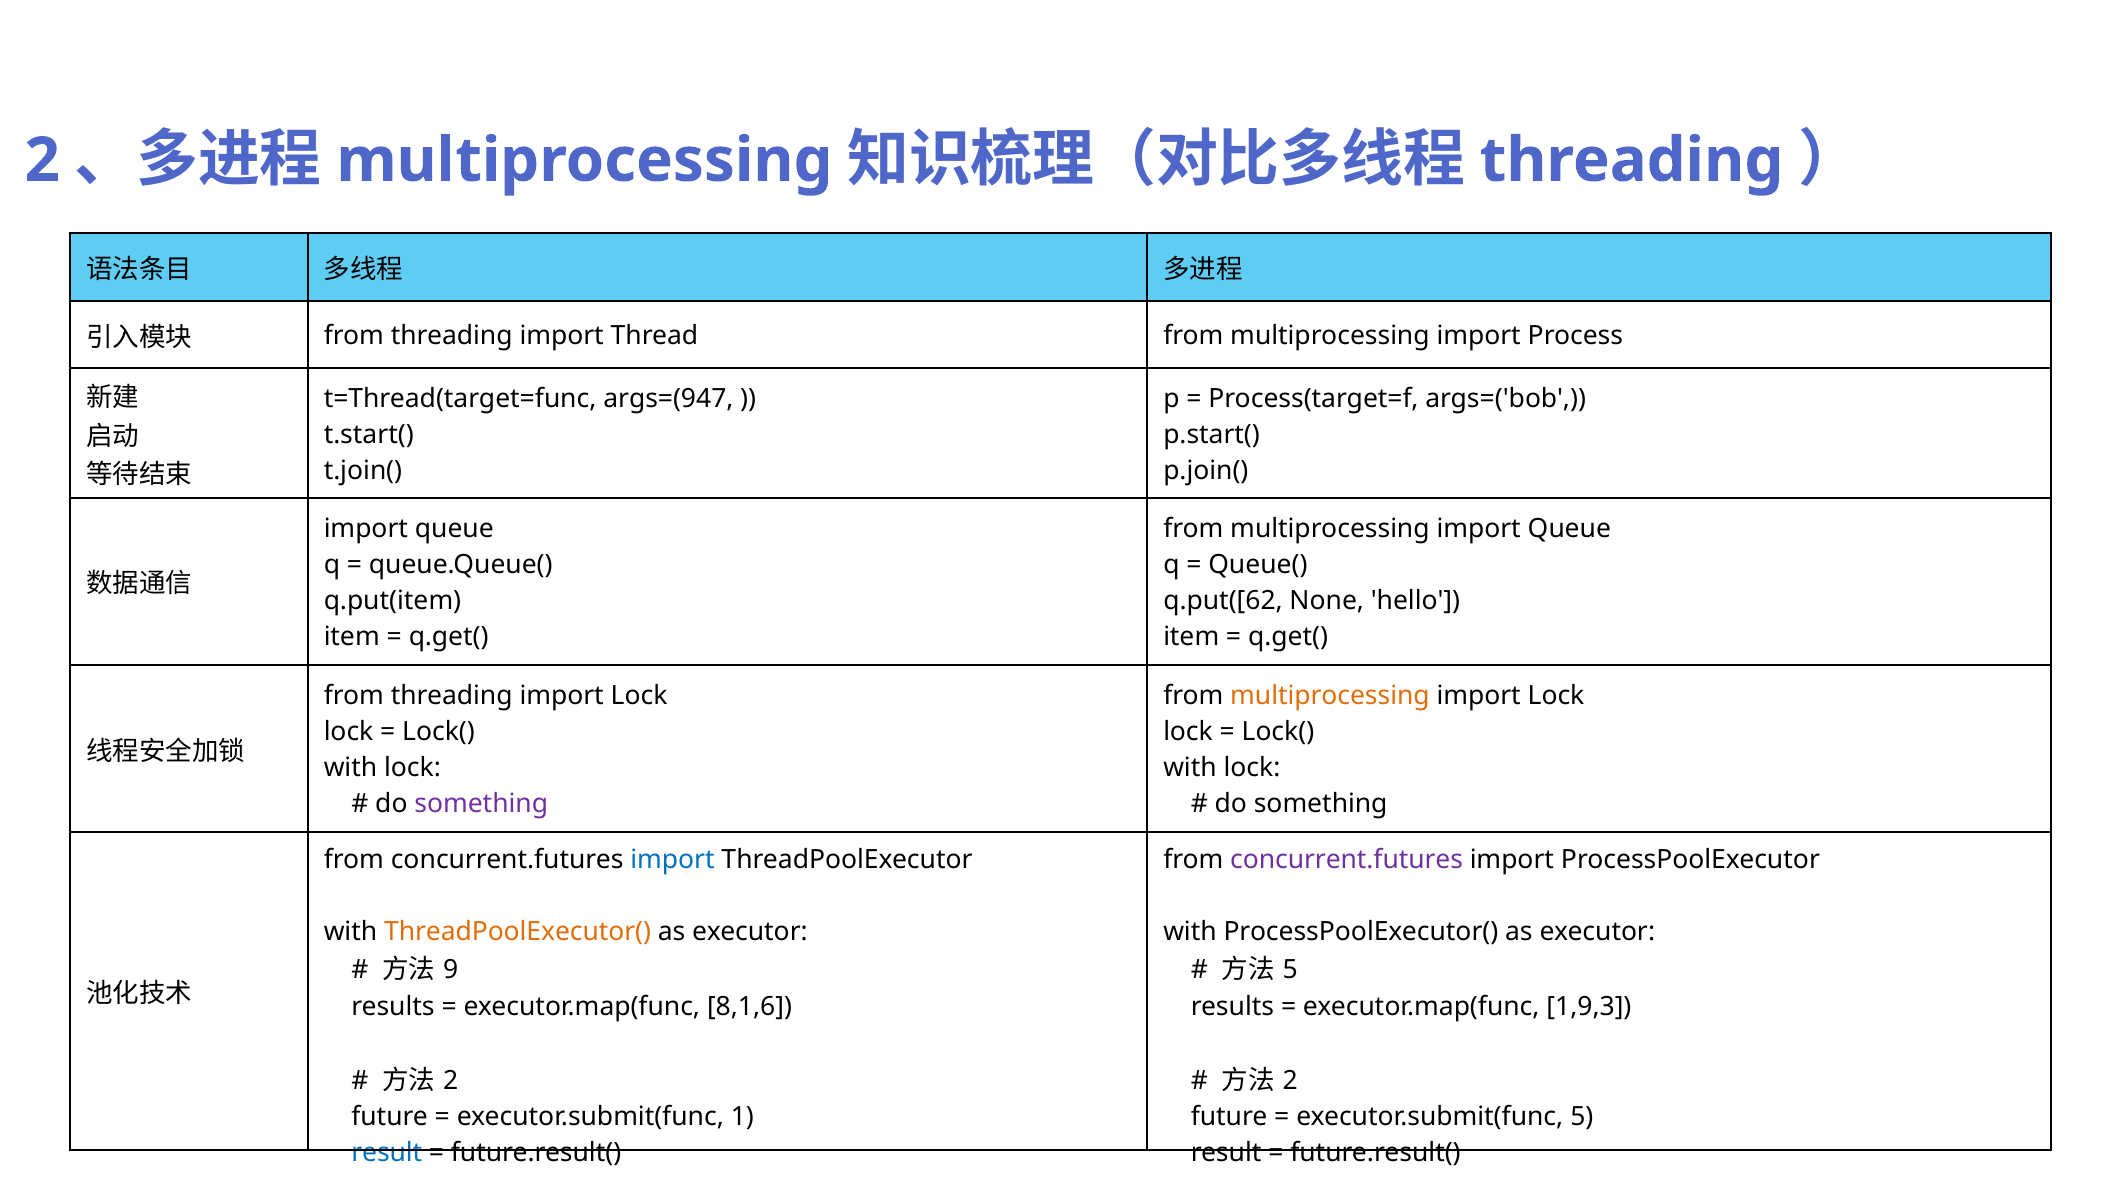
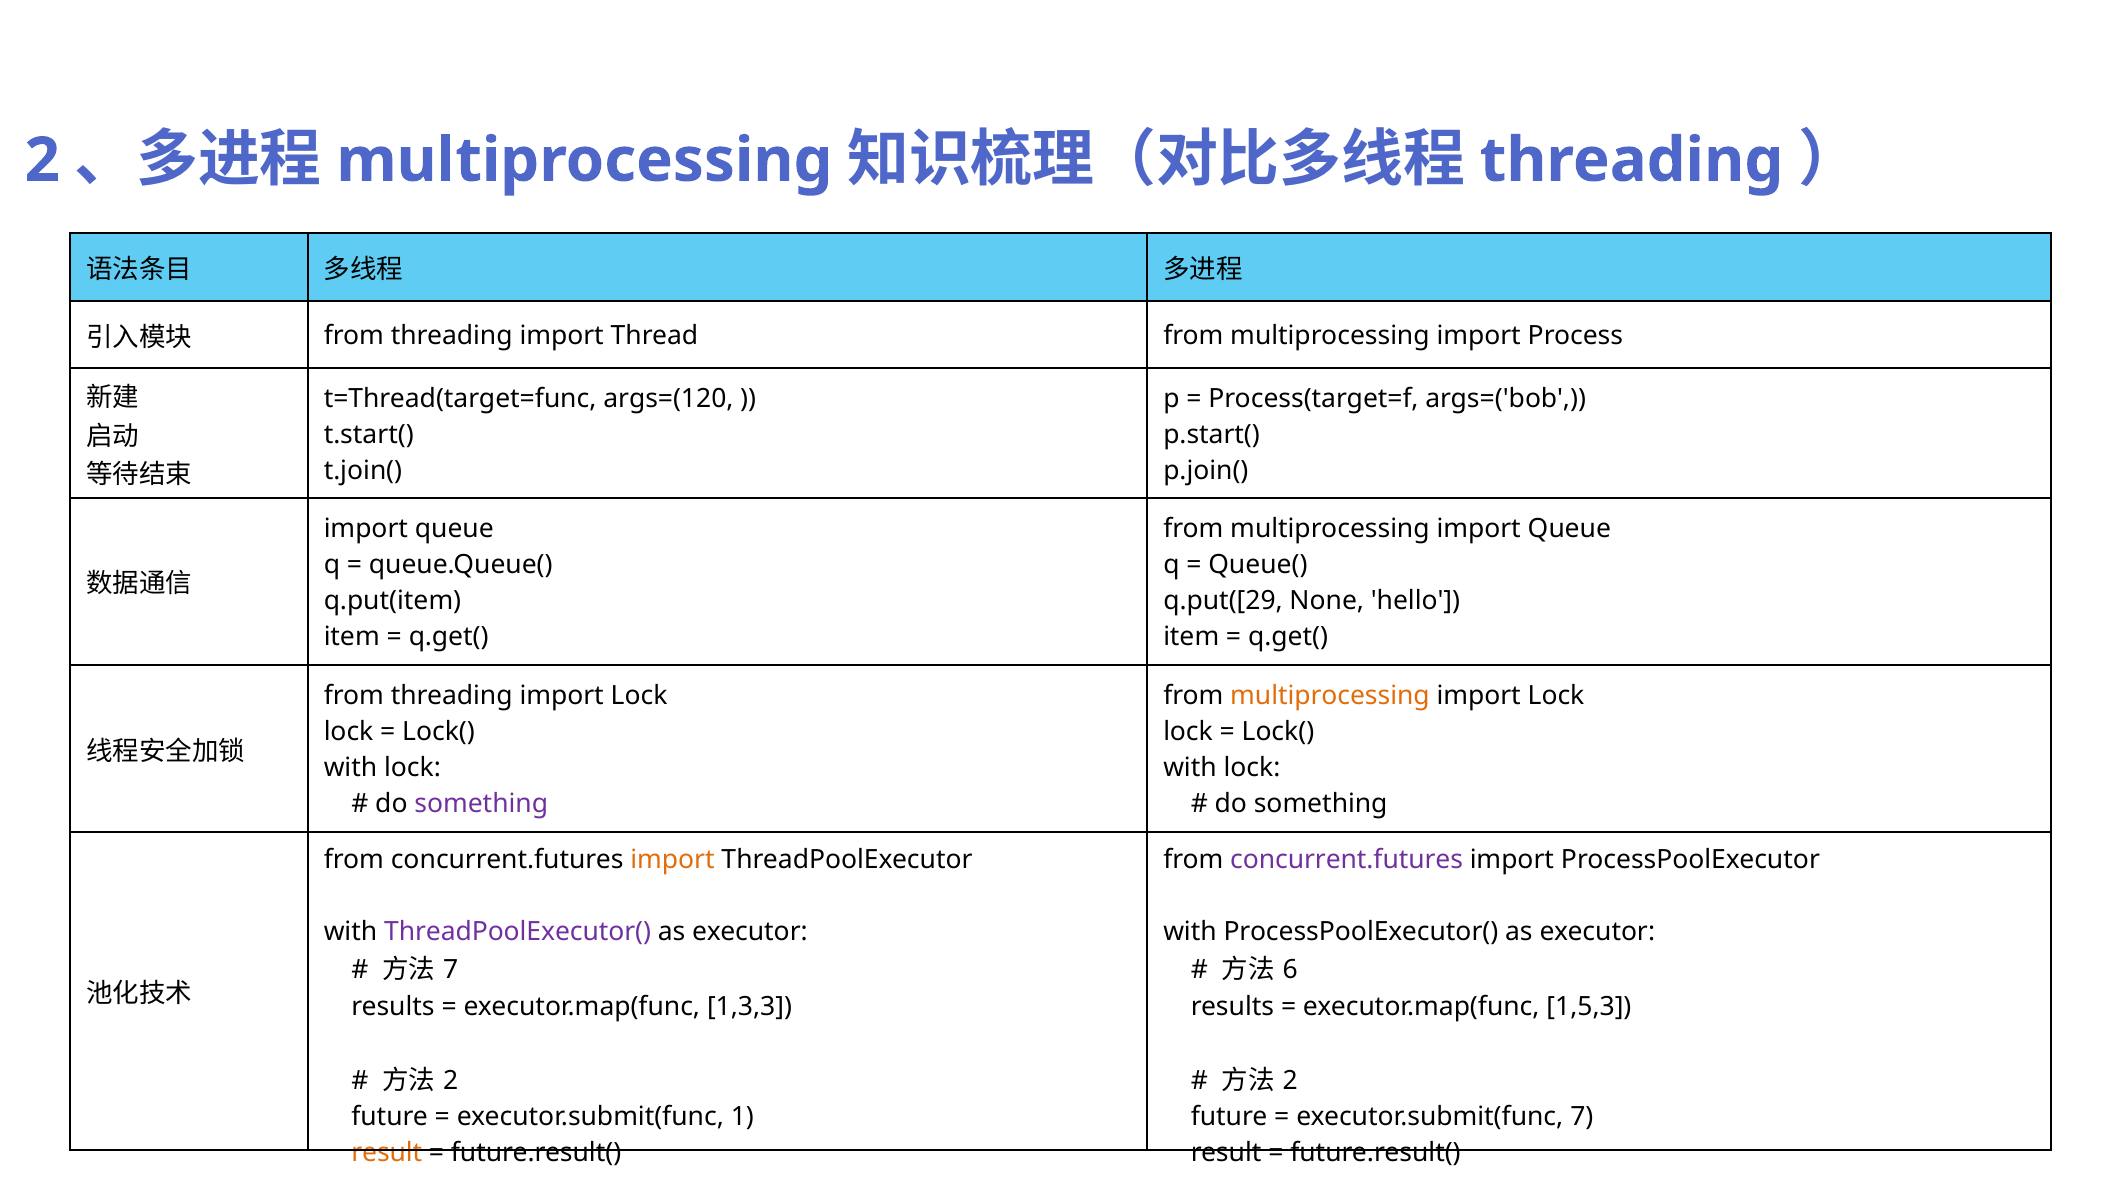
args=(947: args=(947 -> args=(120
q.put([62: q.put([62 -> q.put([29
import at (673, 859) colour: blue -> orange
ThreadPoolExecutor( colour: orange -> purple
9 at (451, 970): 9 -> 7
5 at (1290, 970): 5 -> 6
8,1,6: 8,1,6 -> 1,3,3
1,9,3: 1,9,3 -> 1,5,3
executor.submit(func 5: 5 -> 7
result at (387, 1152) colour: blue -> orange
